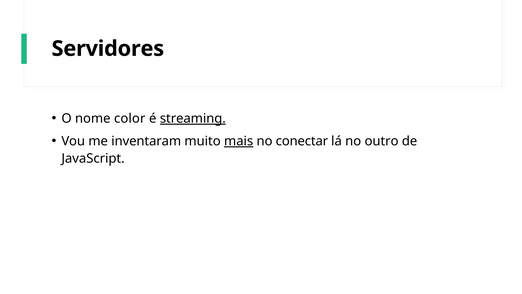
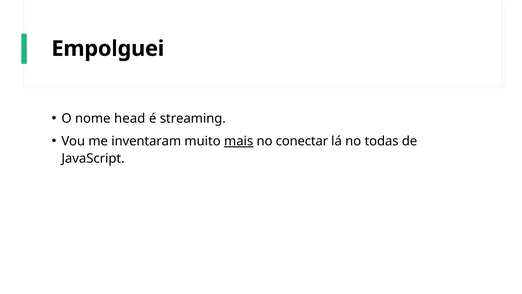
Servidores: Servidores -> Empolguei
color: color -> head
streaming underline: present -> none
outro: outro -> todas
